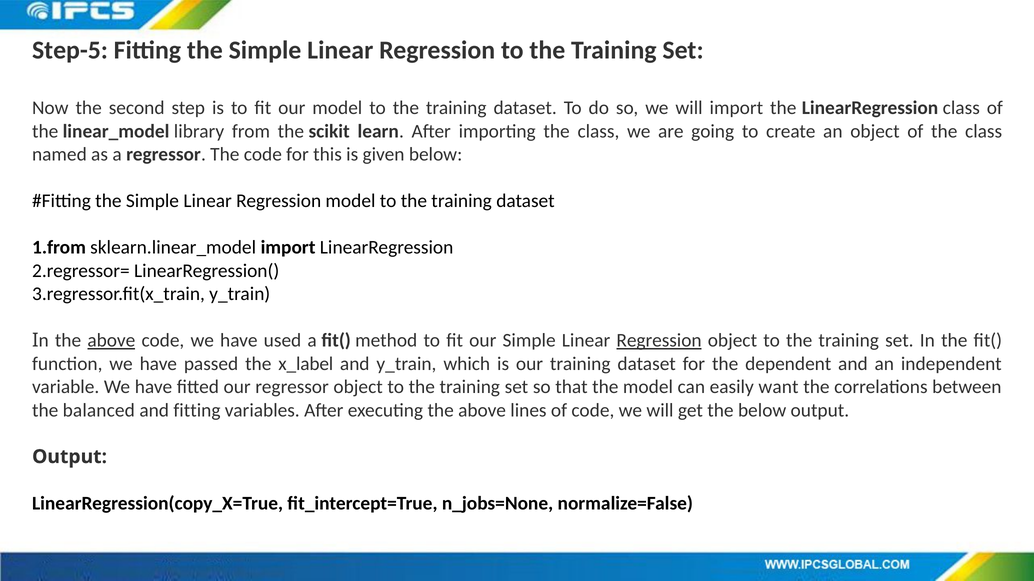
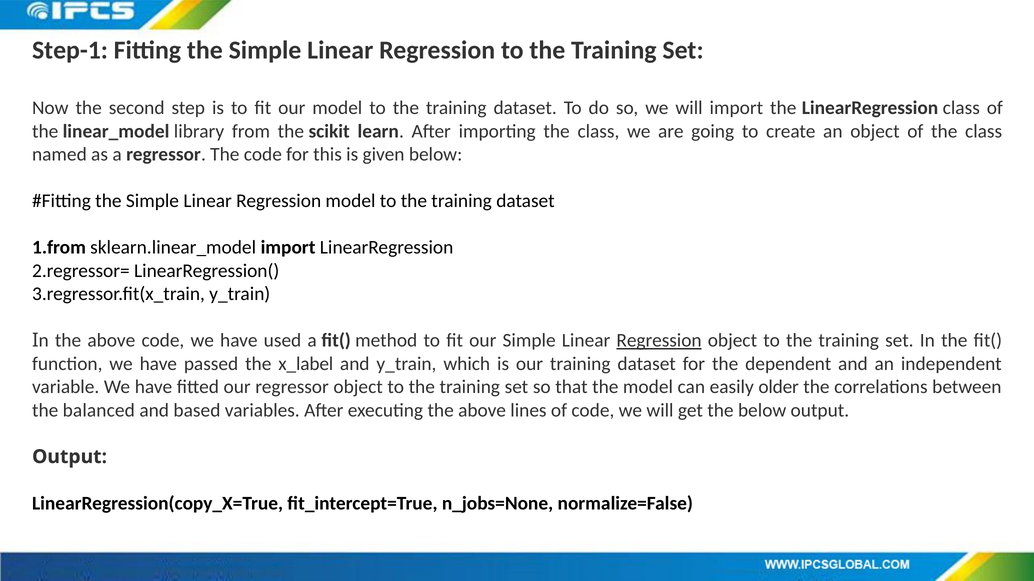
Step-5: Step-5 -> Step-1
above at (111, 341) underline: present -> none
want: want -> older
and fitting: fitting -> based
